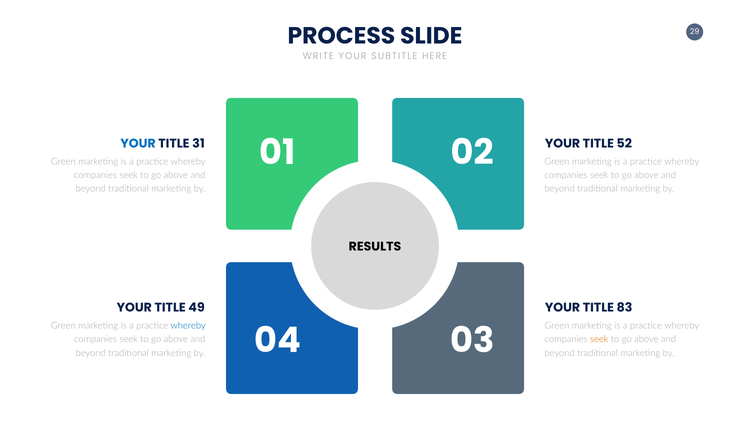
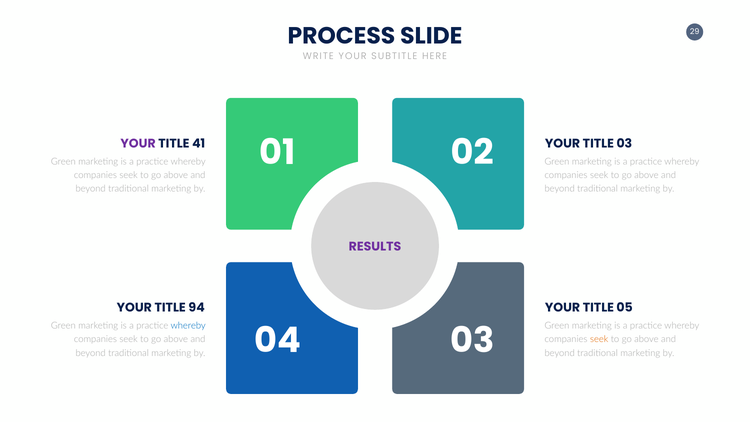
YOUR at (138, 143) colour: blue -> purple
31: 31 -> 41
TITLE 52: 52 -> 03
RESULTS colour: black -> purple
49: 49 -> 94
83: 83 -> 05
